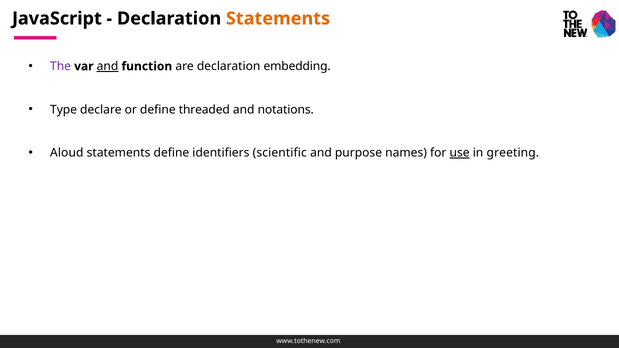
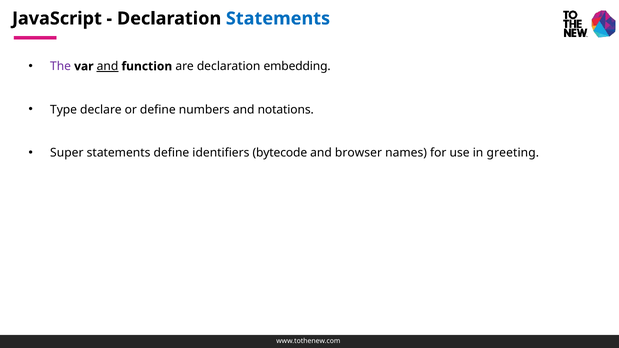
Statements at (278, 19) colour: orange -> blue
threaded: threaded -> numbers
Aloud: Aloud -> Super
scientific: scientific -> bytecode
purpose: purpose -> browser
use underline: present -> none
